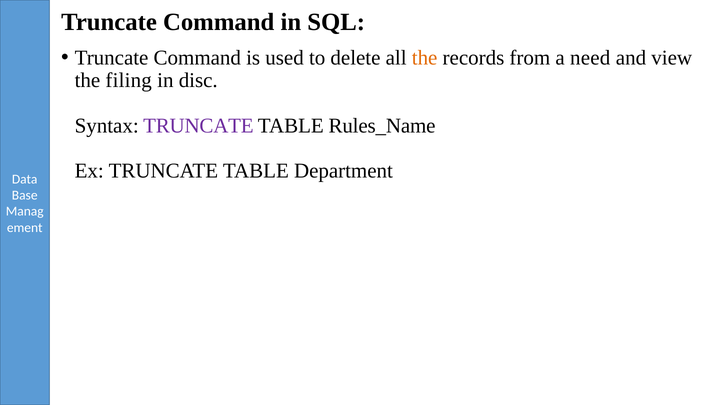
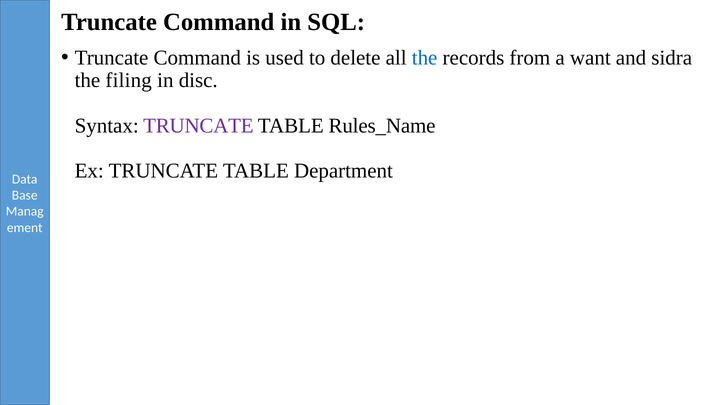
the at (425, 58) colour: orange -> blue
need: need -> want
view: view -> sidra
